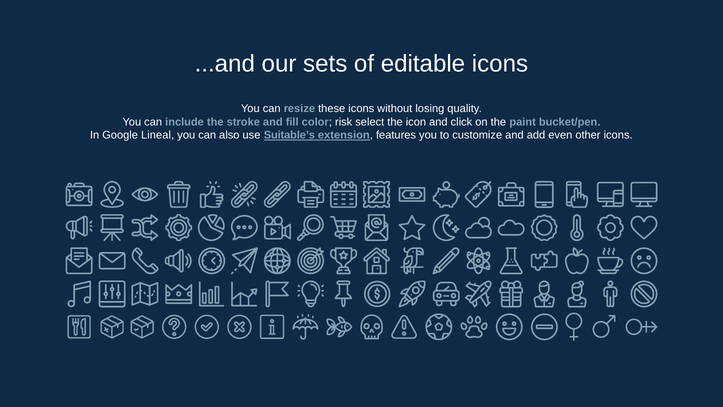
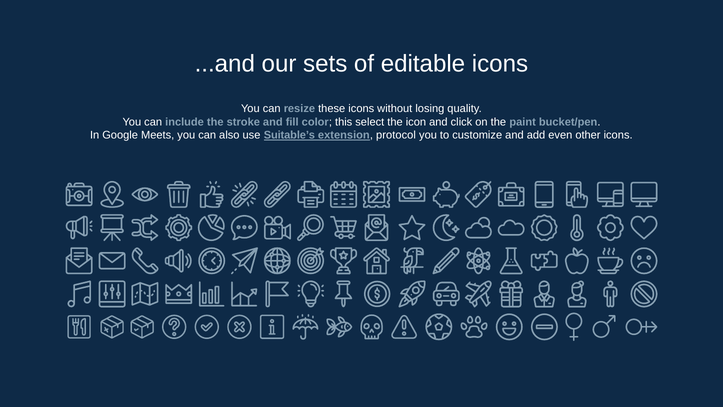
risk: risk -> this
Lineal: Lineal -> Meets
features: features -> protocol
